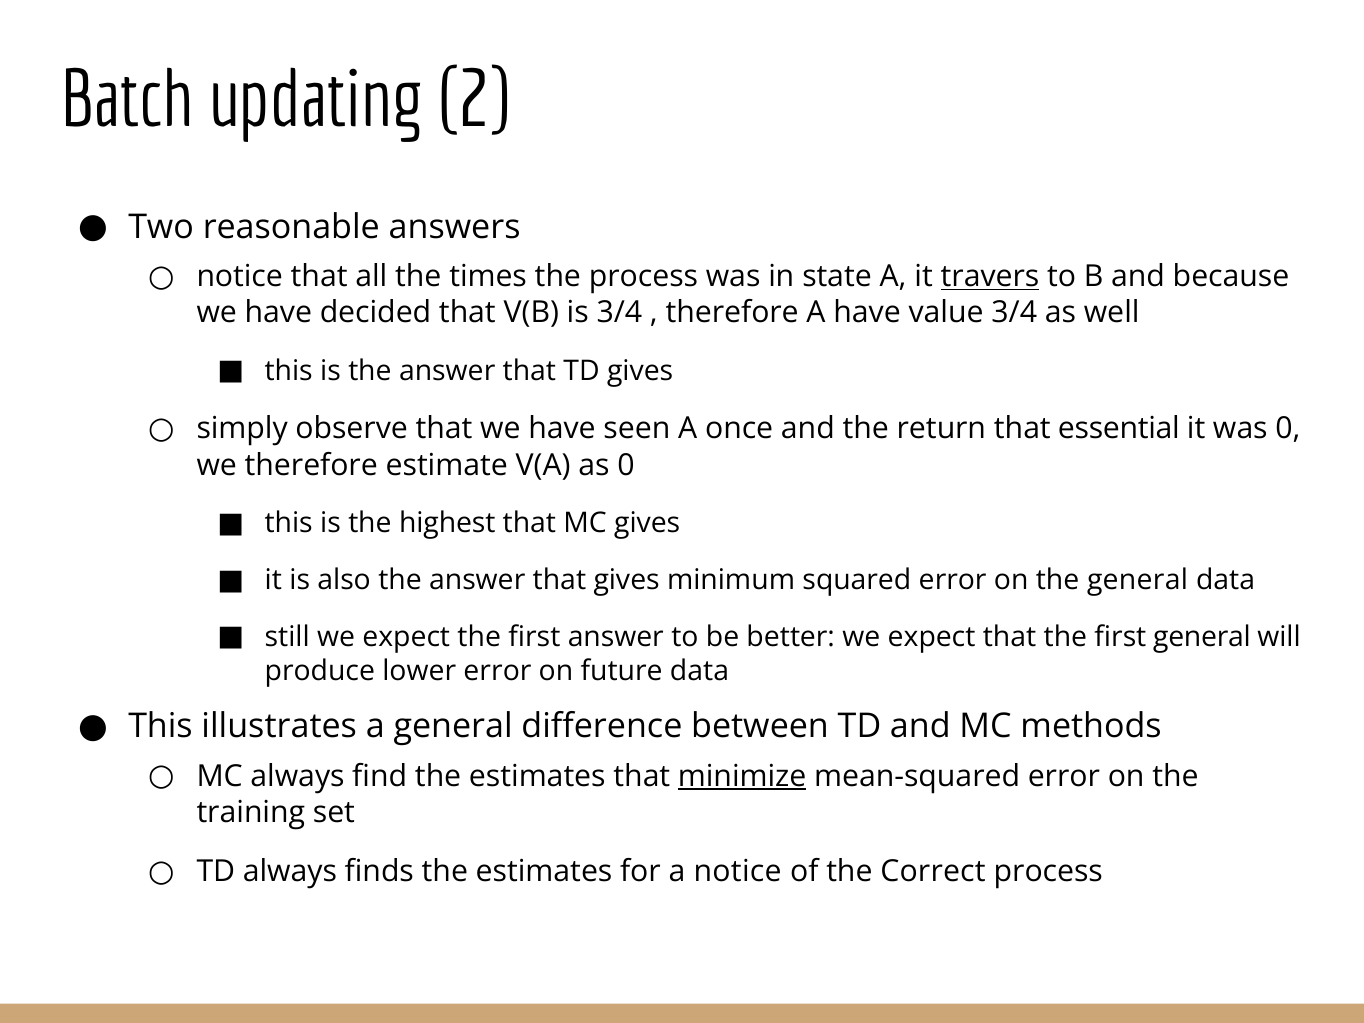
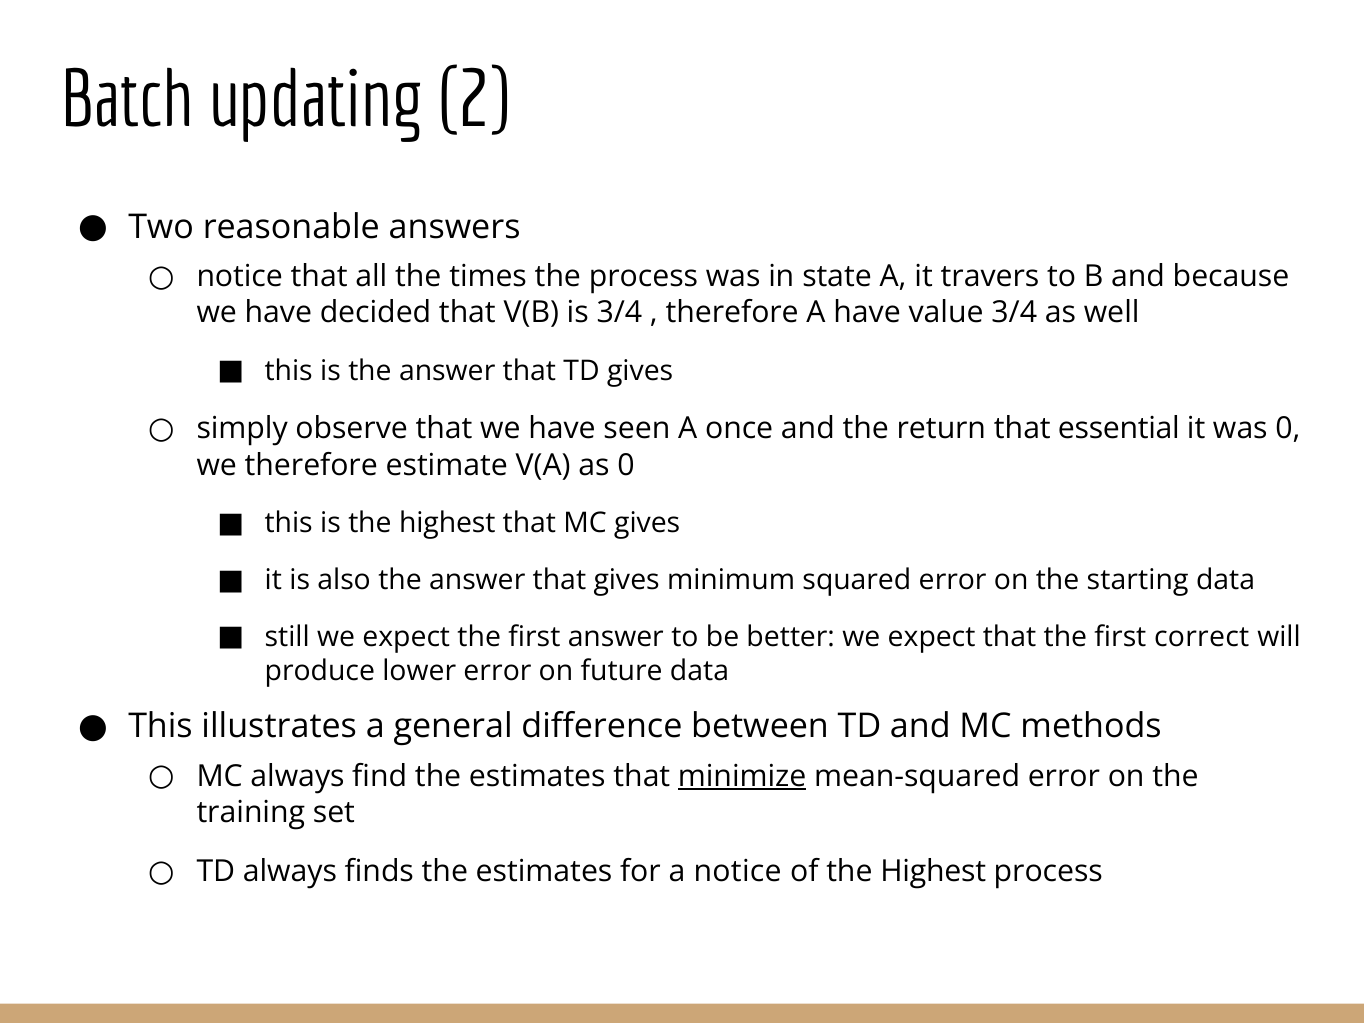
travers underline: present -> none
the general: general -> starting
first general: general -> correct
of the Correct: Correct -> Highest
